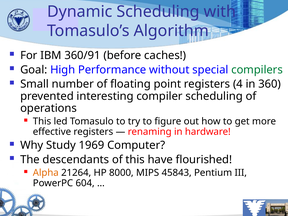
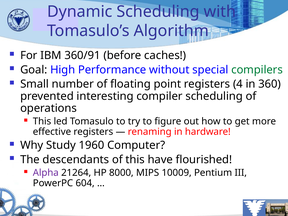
1969: 1969 -> 1960
Alpha colour: orange -> purple
45843: 45843 -> 10009
